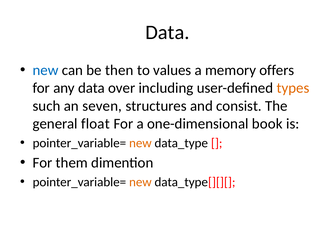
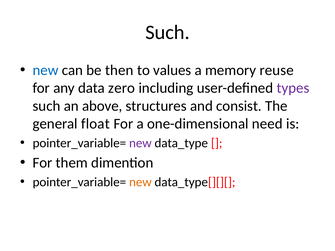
Data at (167, 32): Data -> Such
offers: offers -> reuse
over: over -> zero
types colour: orange -> purple
seven: seven -> above
book: book -> need
new at (140, 143) colour: orange -> purple
